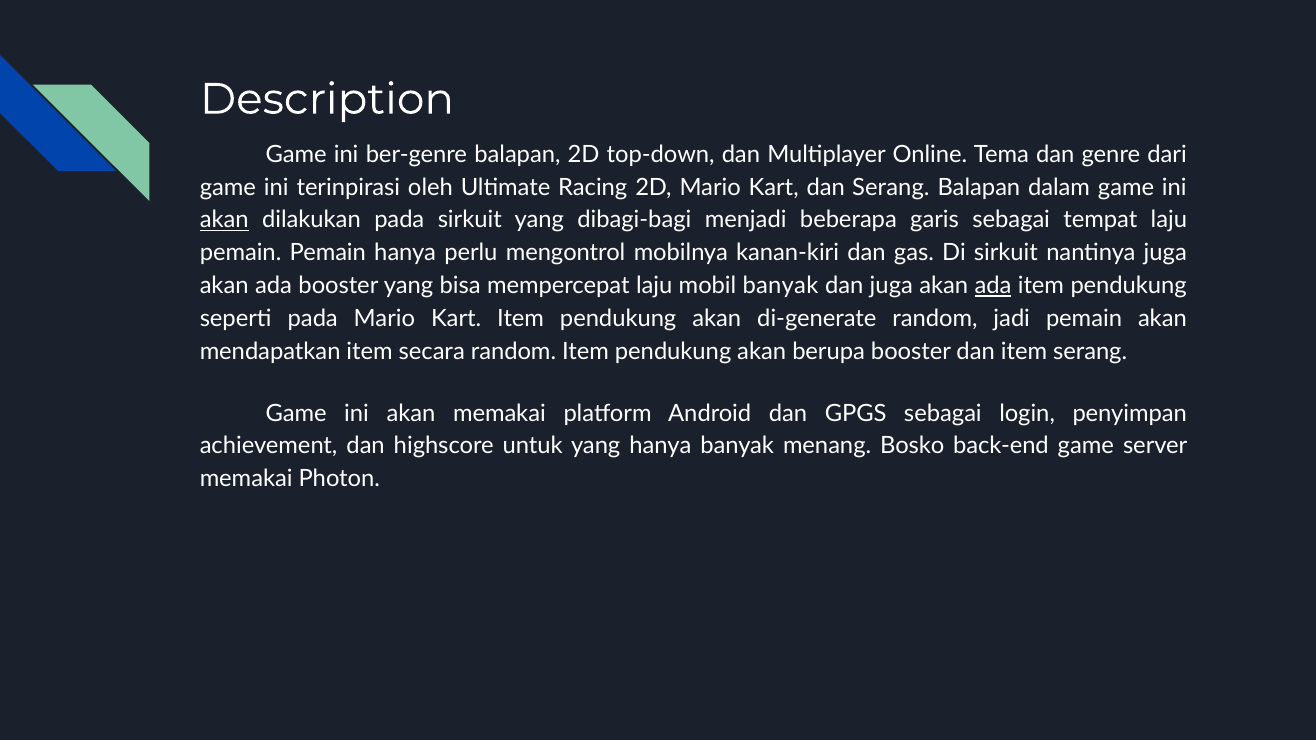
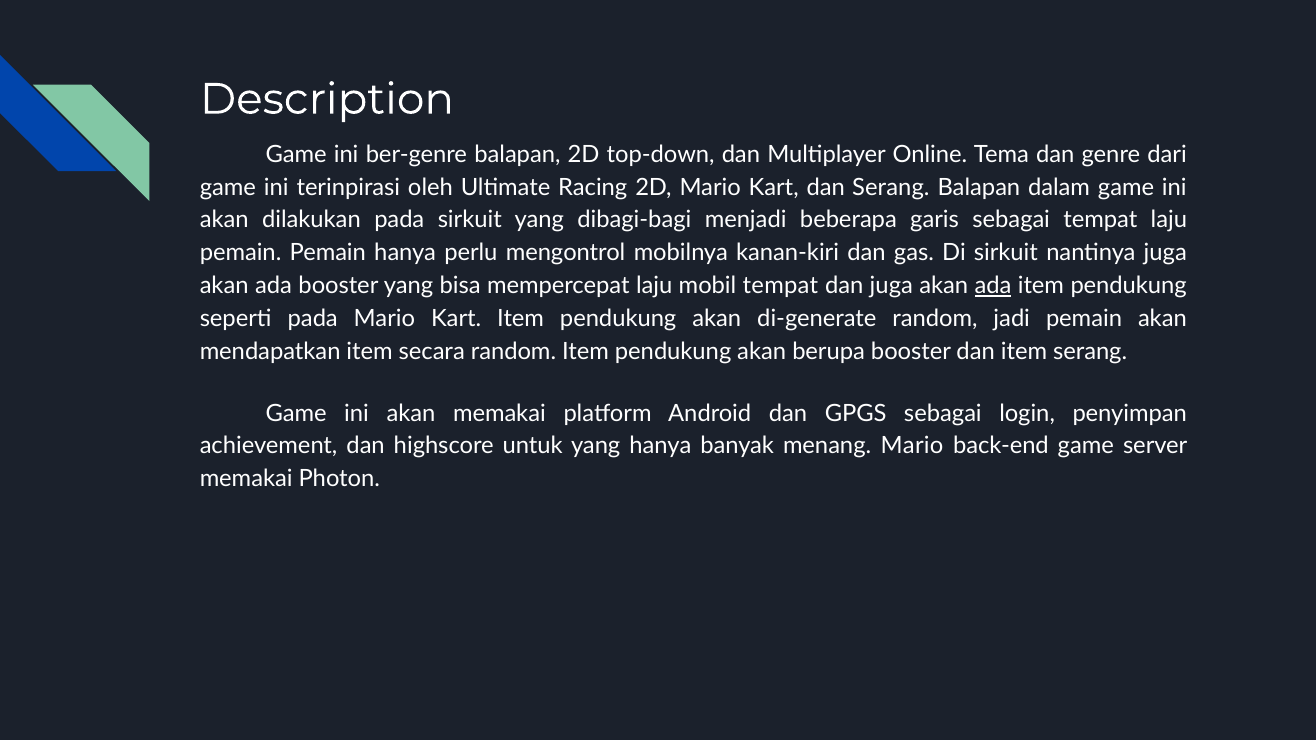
akan at (224, 220) underline: present -> none
mobil banyak: banyak -> tempat
menang Bosko: Bosko -> Mario
